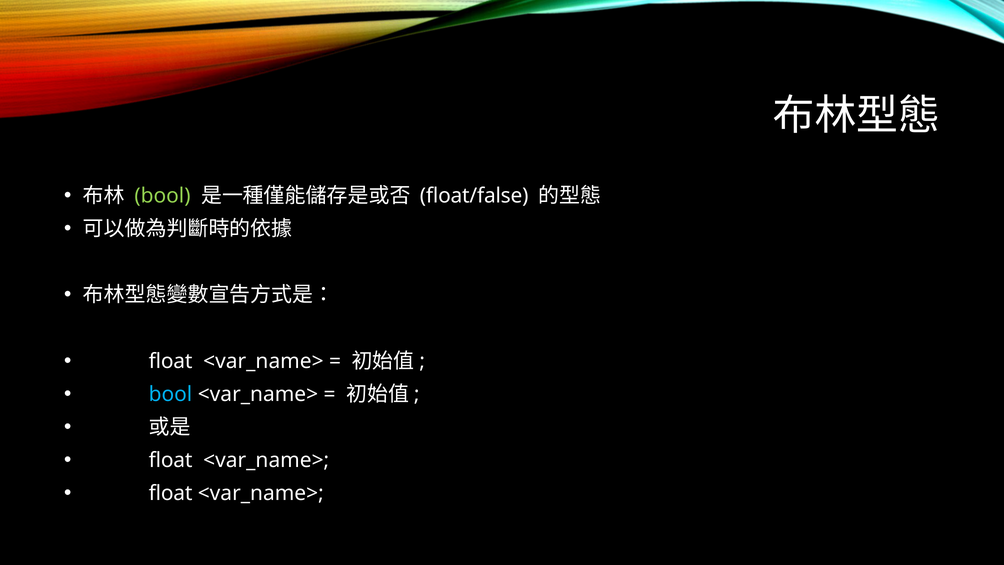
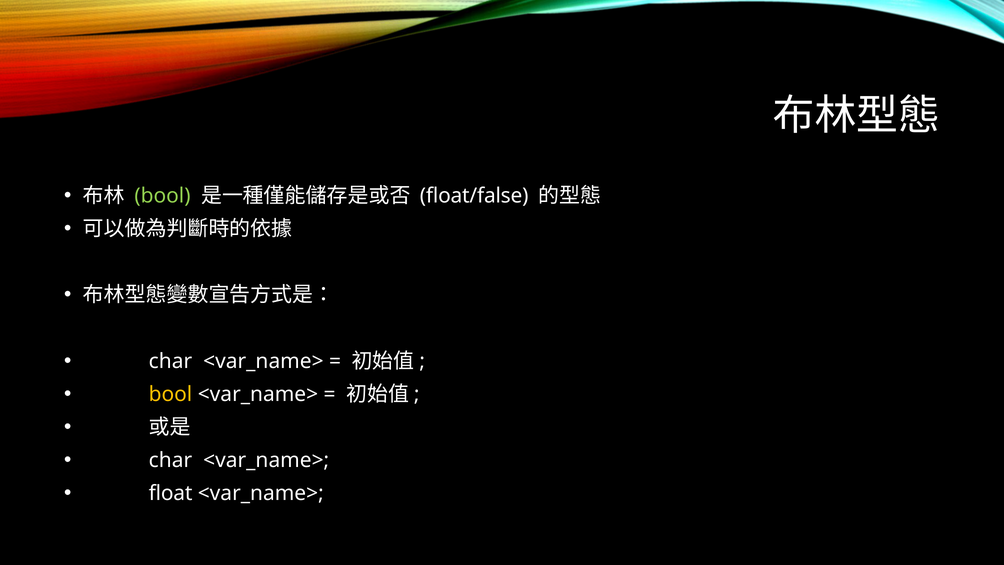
float at (171, 361): float -> char
bool at (170, 394) colour: light blue -> yellow
float at (171, 460): float -> char
